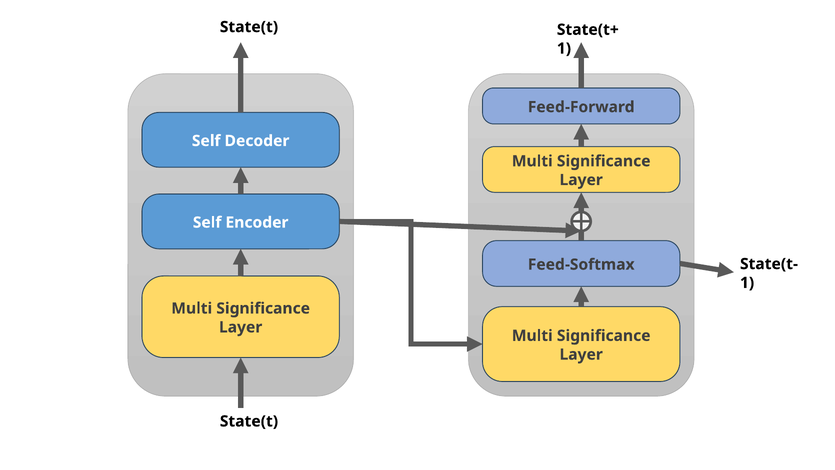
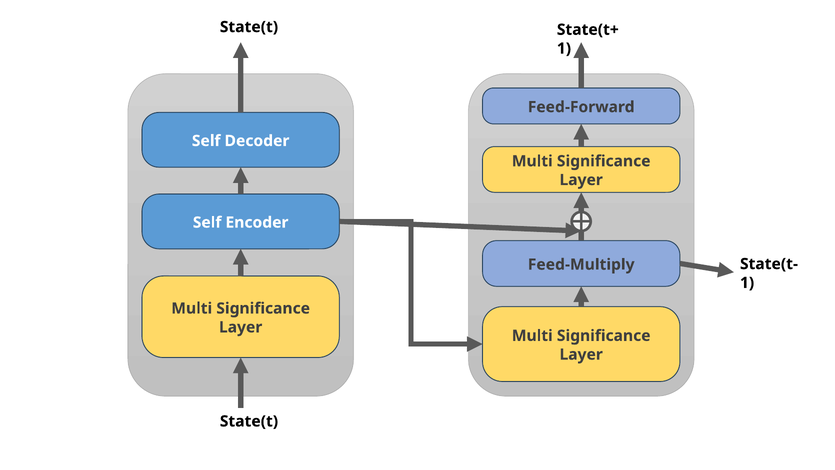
Feed-Softmax: Feed-Softmax -> Feed-Multiply
